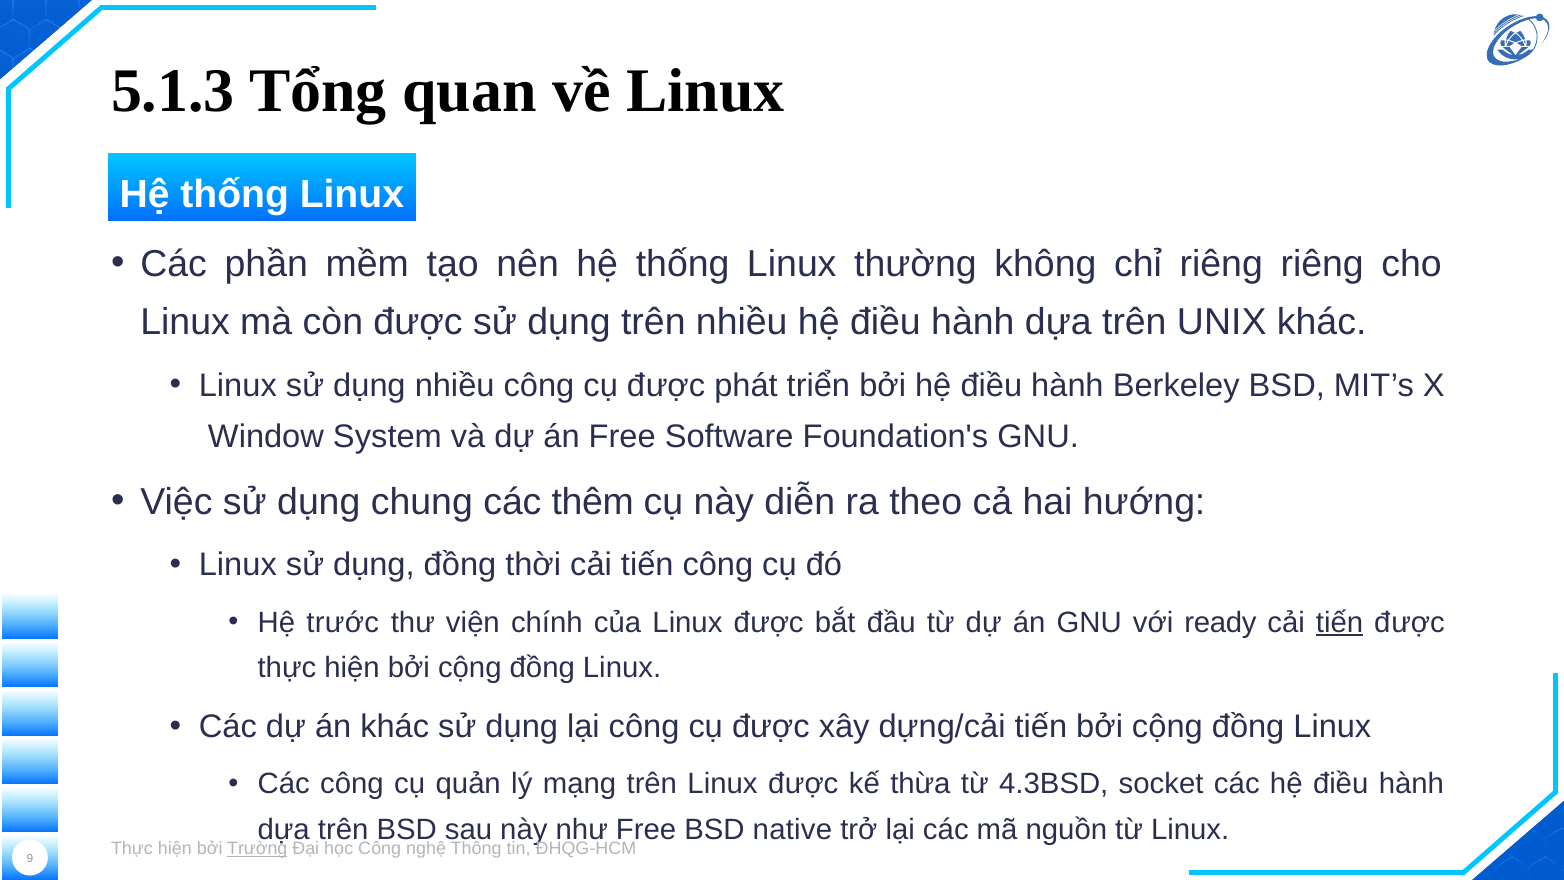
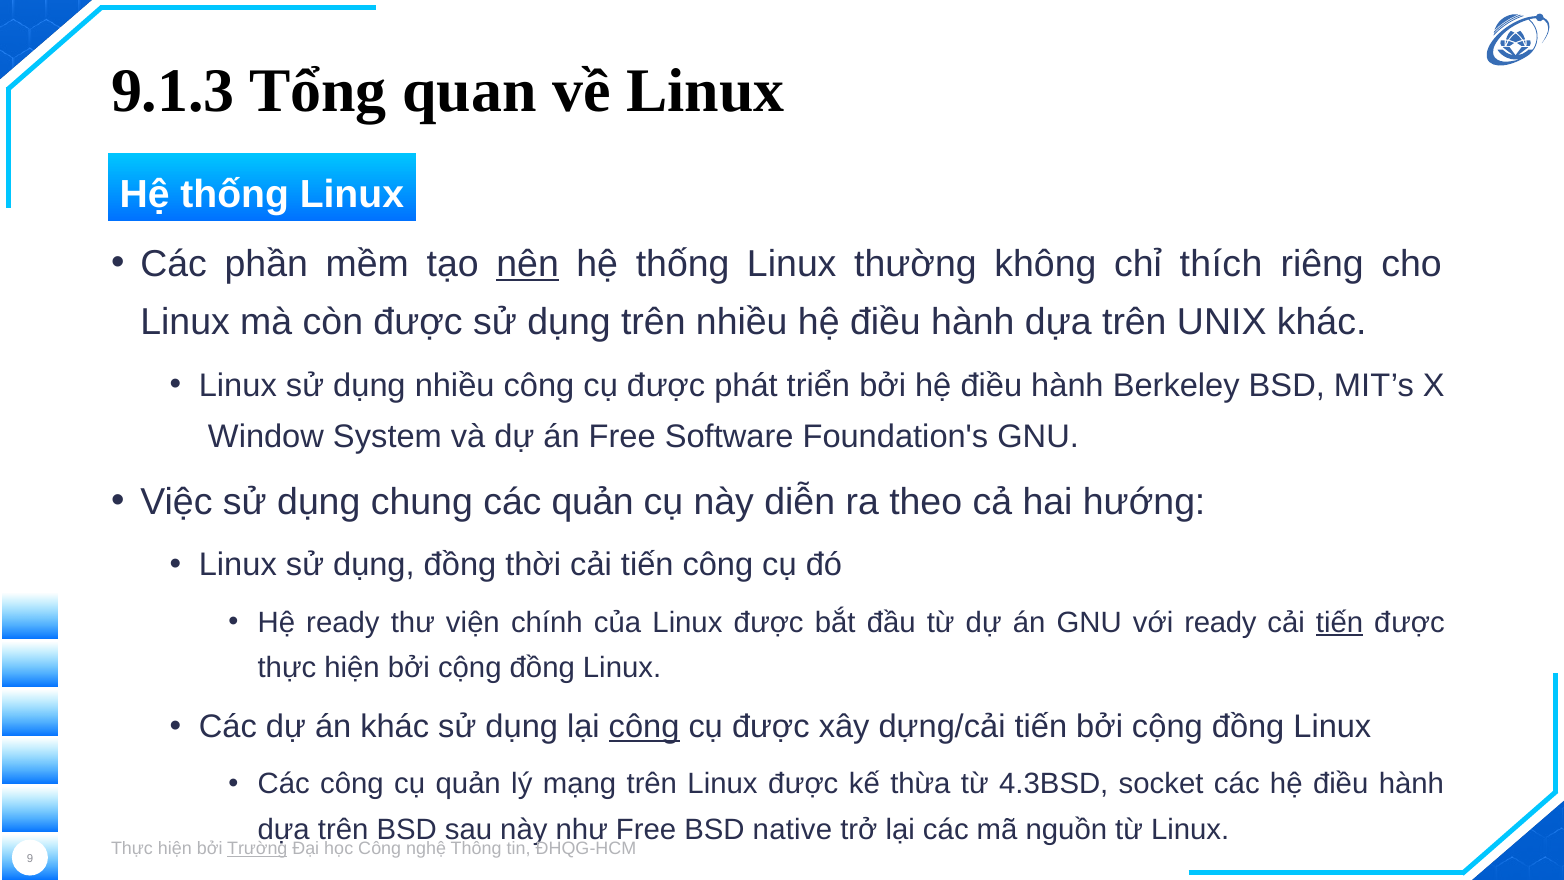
5.1.3: 5.1.3 -> 9.1.3
nên underline: none -> present
chỉ riêng: riêng -> thích
các thêm: thêm -> quản
Hệ trước: trước -> ready
công at (644, 727) underline: none -> present
